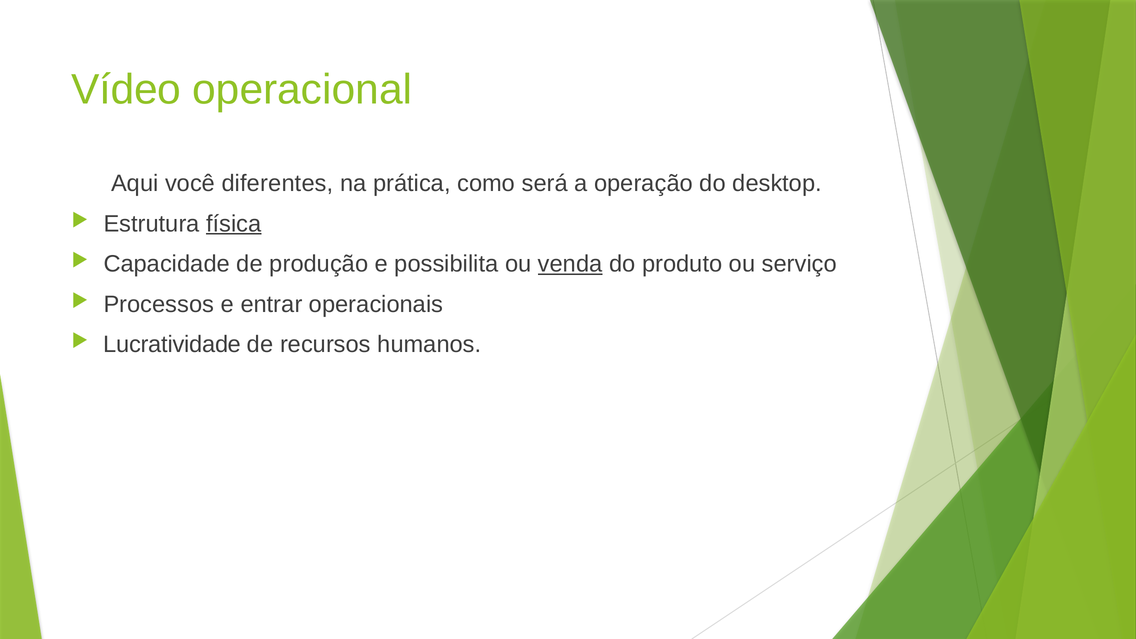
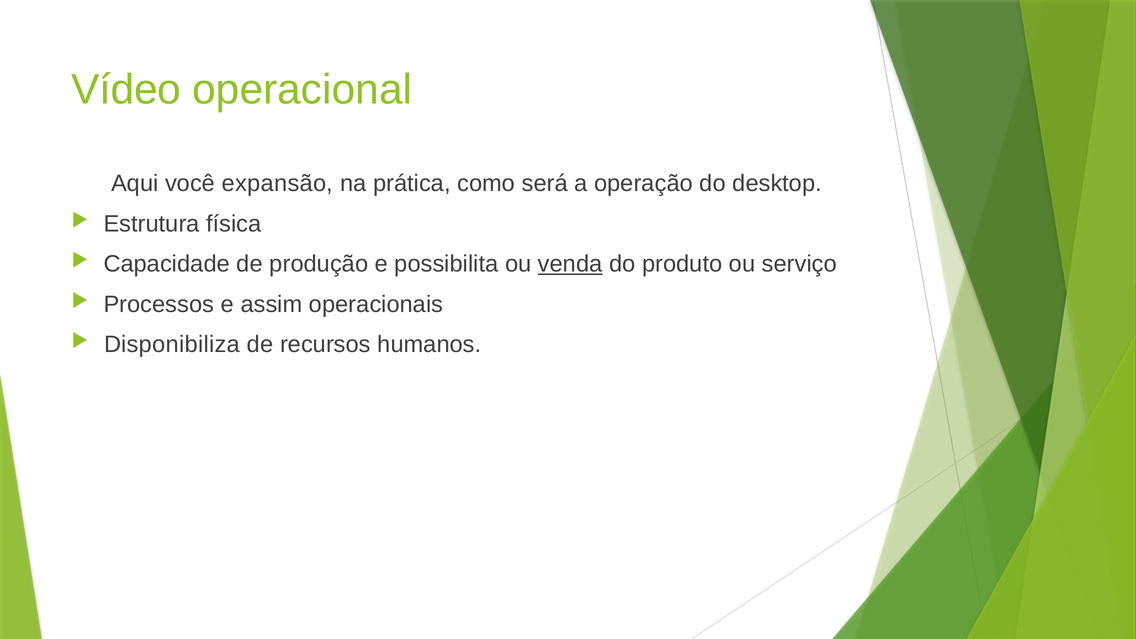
diferentes: diferentes -> expansão
física underline: present -> none
entrar: entrar -> assim
Lucratividade: Lucratividade -> Disponibiliza
